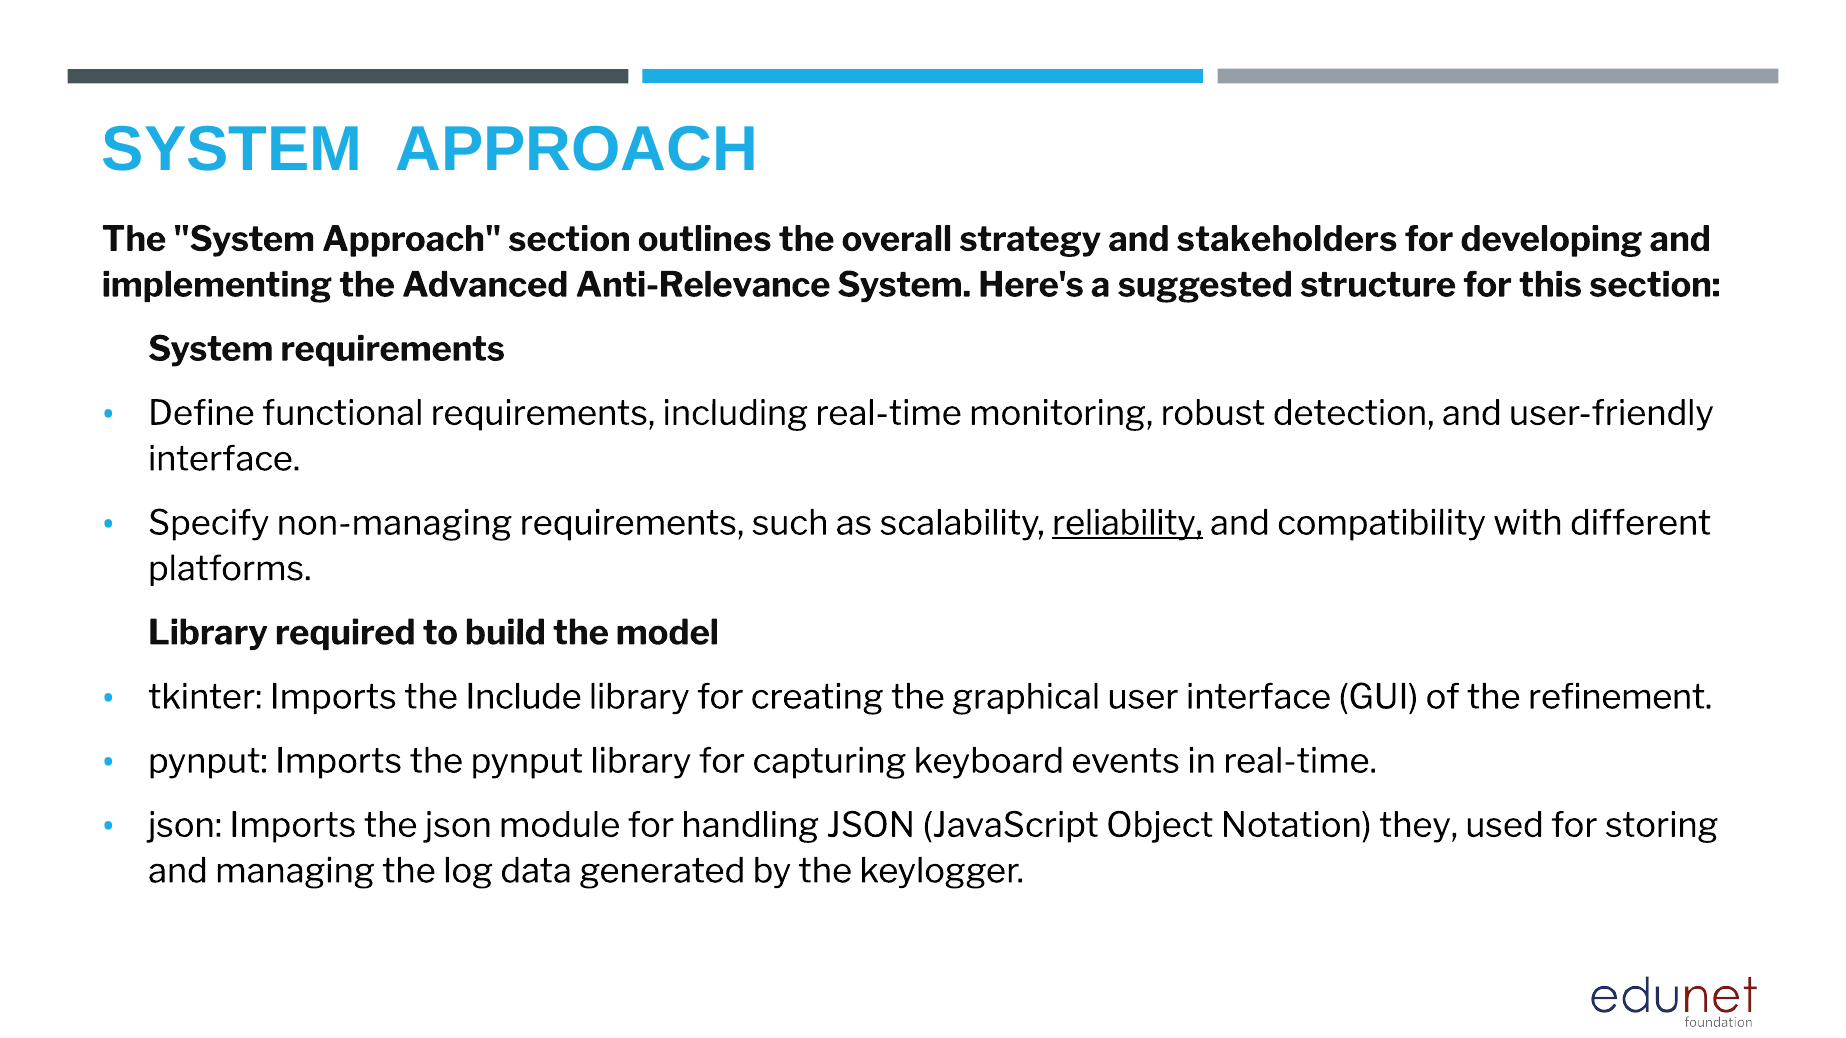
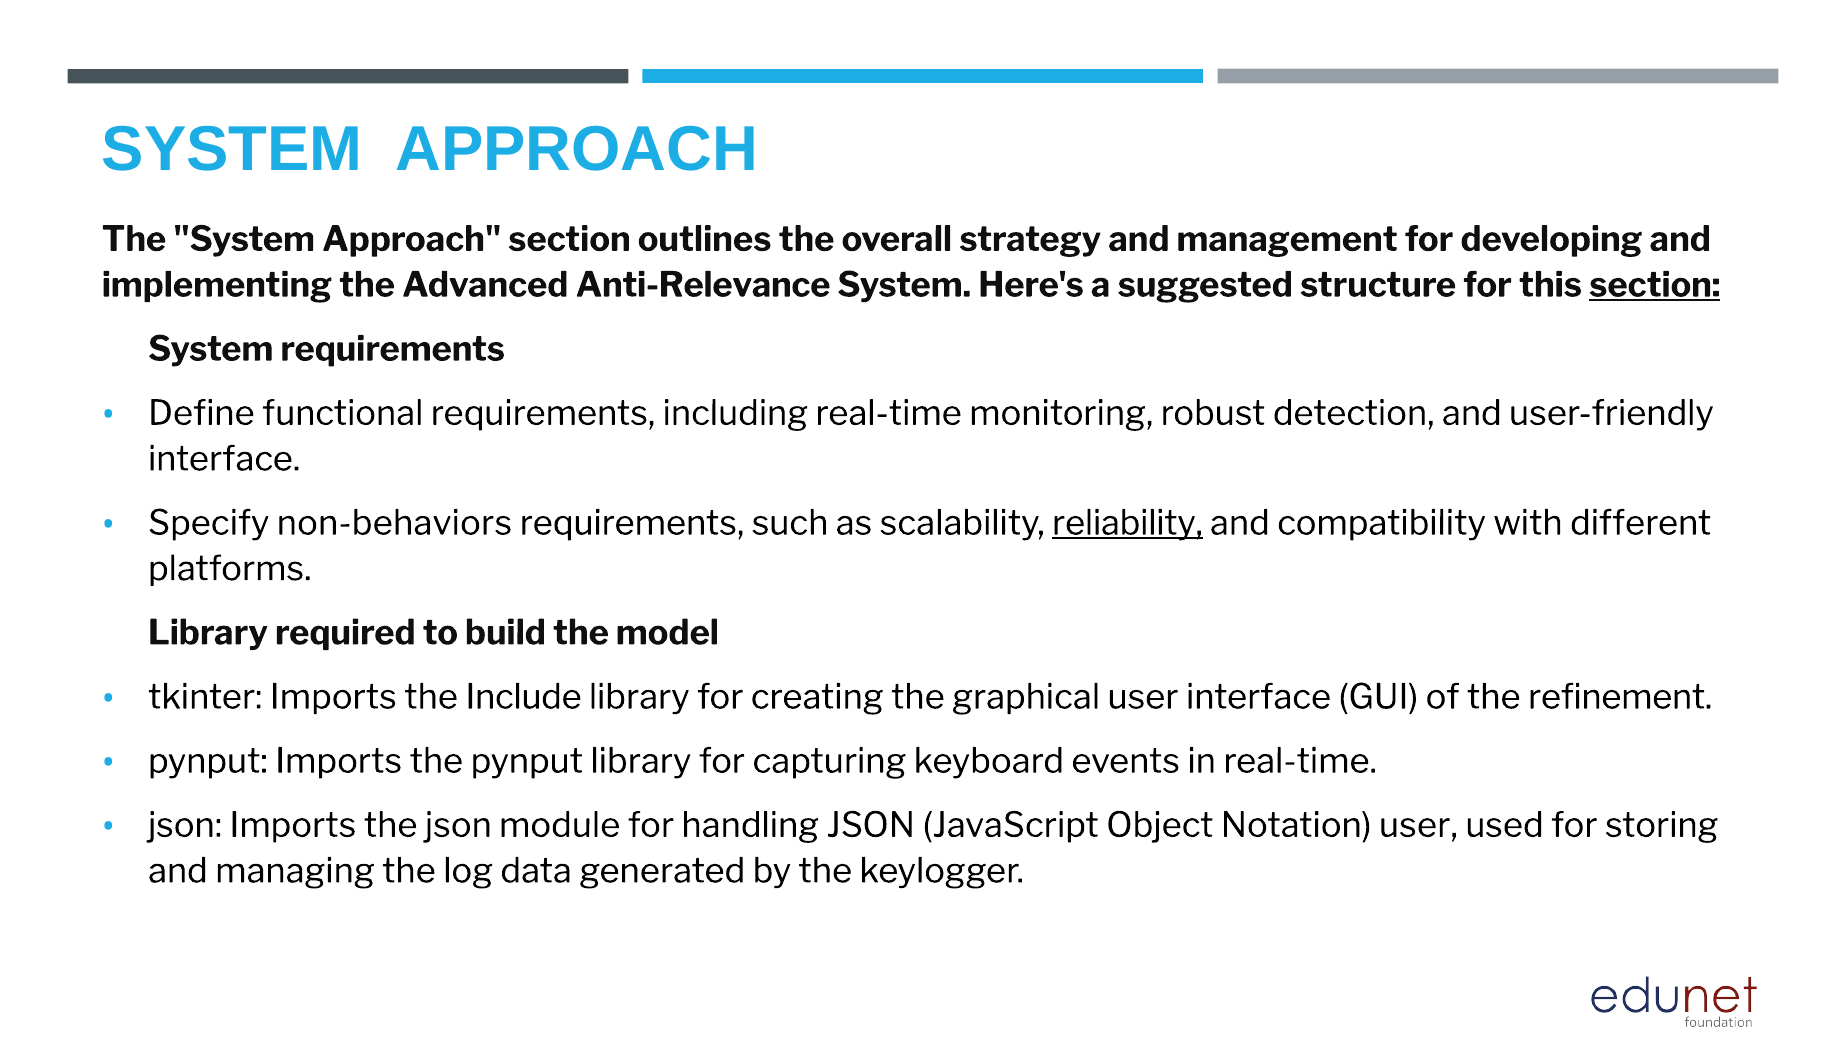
stakeholders: stakeholders -> management
section at (1655, 285) underline: none -> present
non-managing: non-managing -> non-behaviors
Notation they: they -> user
